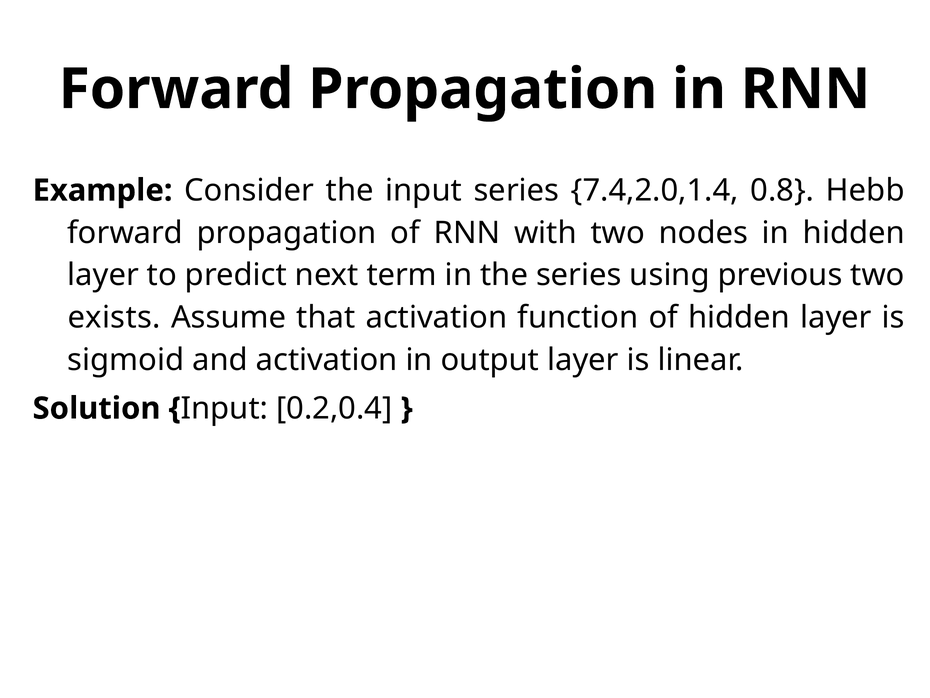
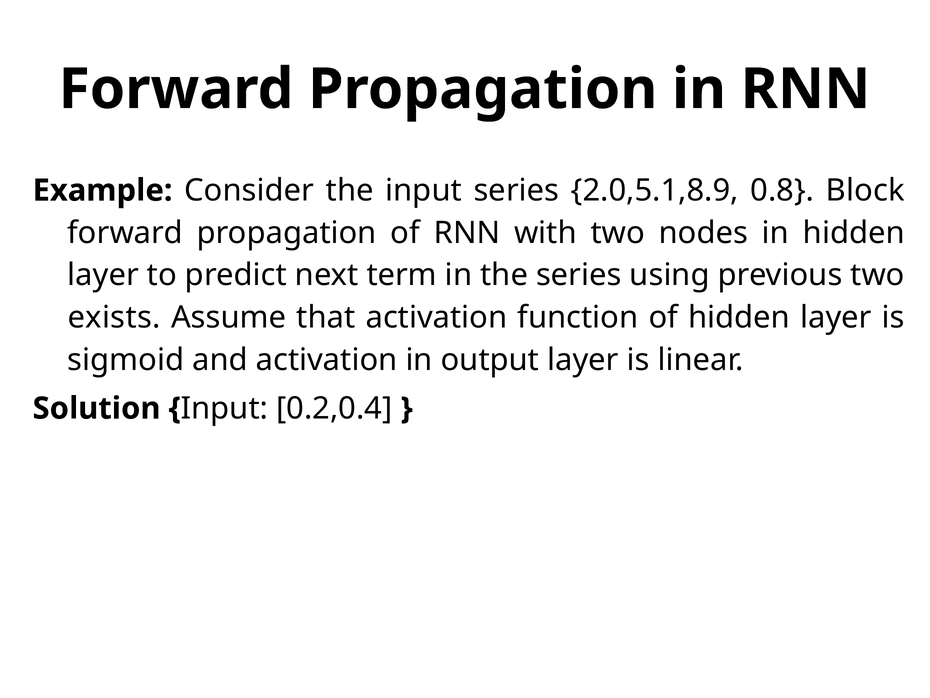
7.4,2.0,1.4: 7.4,2.0,1.4 -> 2.0,5.1,8.9
Hebb: Hebb -> Block
